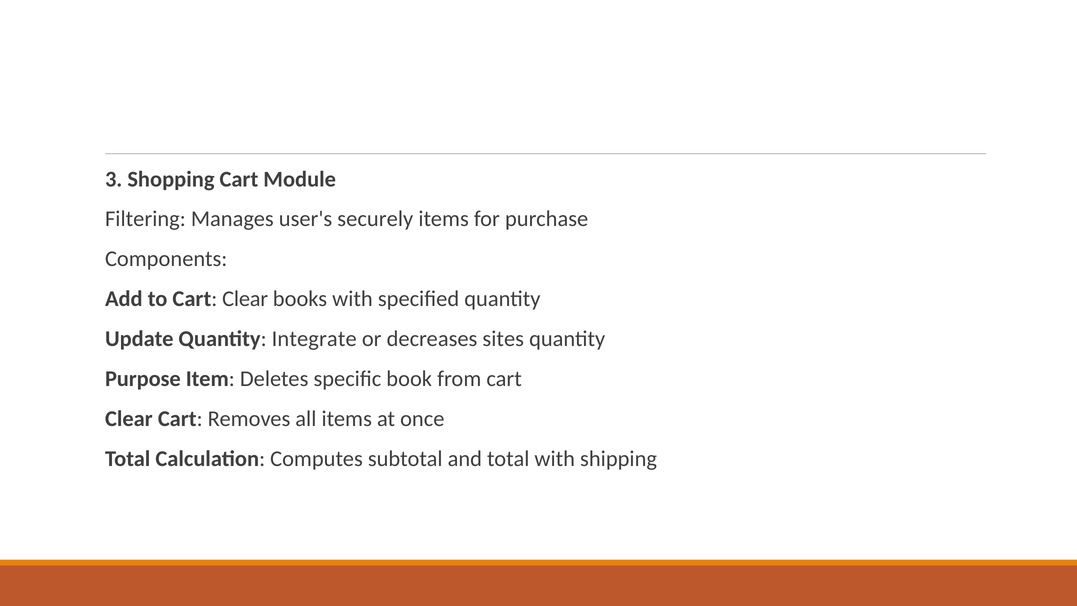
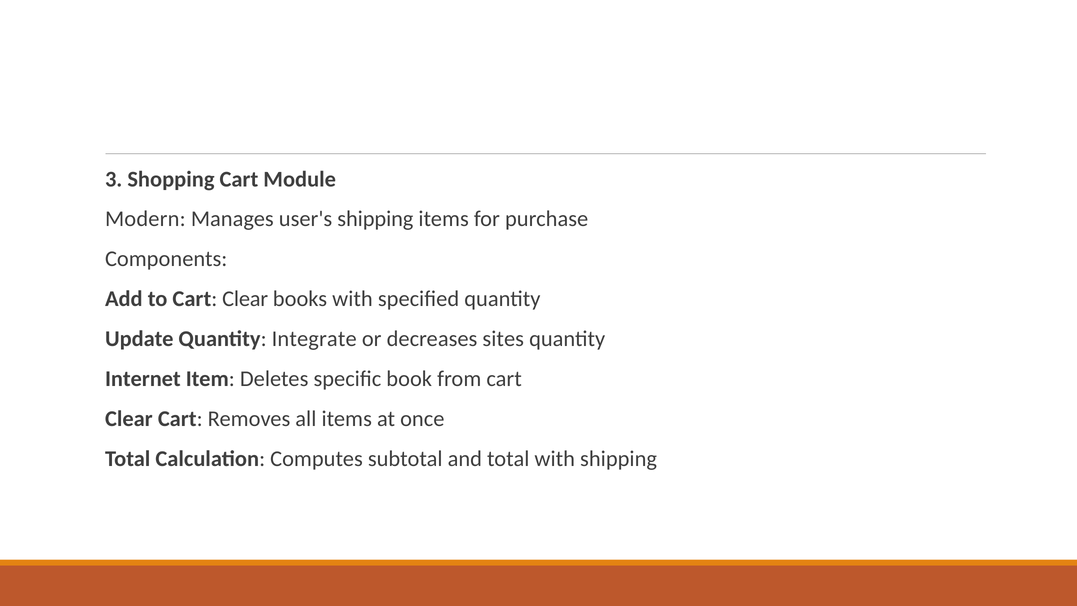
Filtering: Filtering -> Modern
user's securely: securely -> shipping
Purpose: Purpose -> Internet
